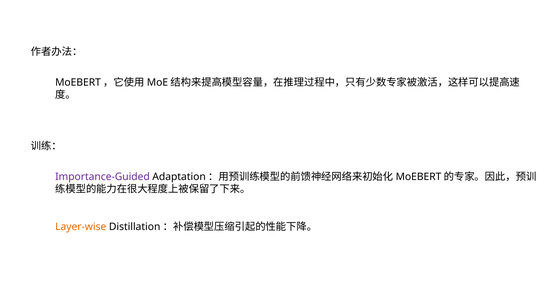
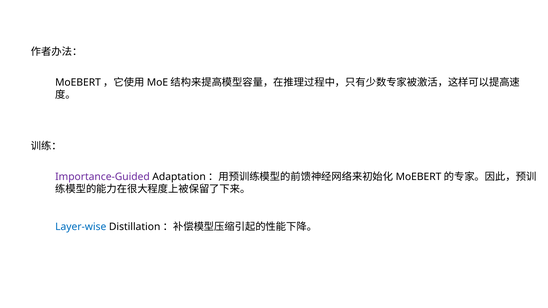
Layer-wise colour: orange -> blue
